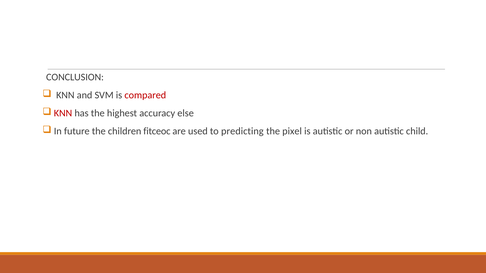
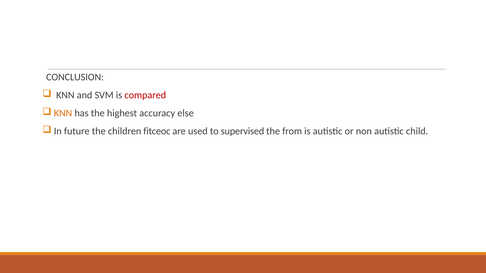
KNN at (63, 113) colour: red -> orange
predicting: predicting -> supervised
pixel: pixel -> from
